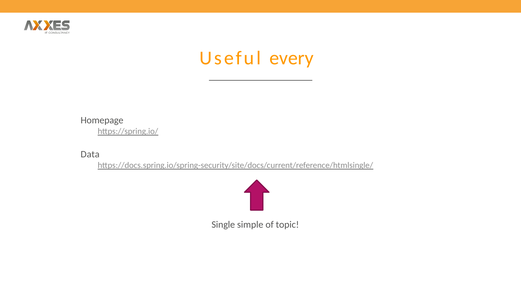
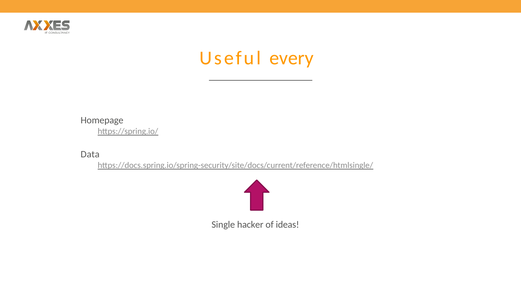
simple: simple -> hacker
topic: topic -> ideas
